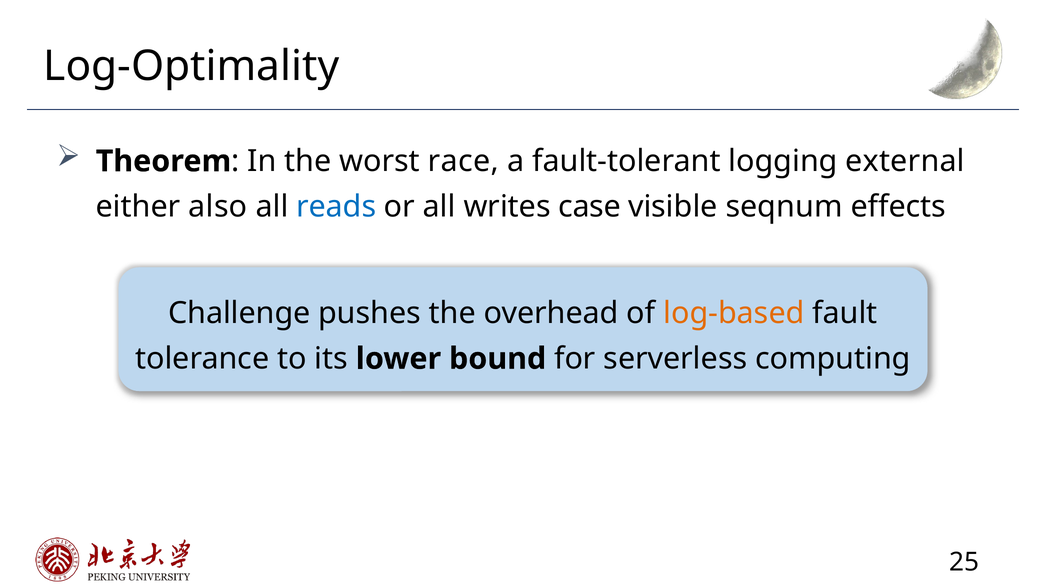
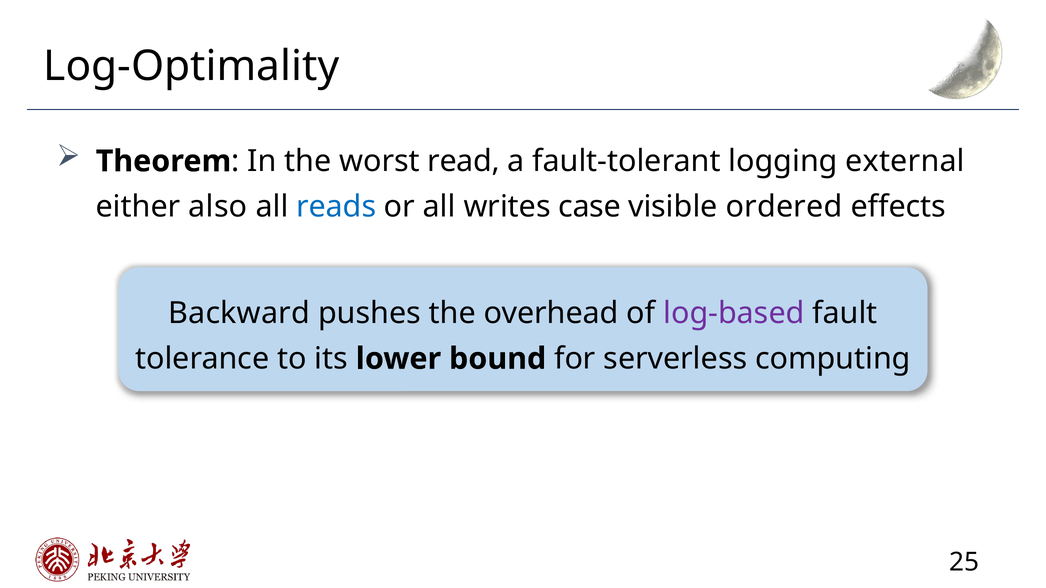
race: race -> read
seqnum: seqnum -> ordered
Challenge: Challenge -> Backward
log-based colour: orange -> purple
